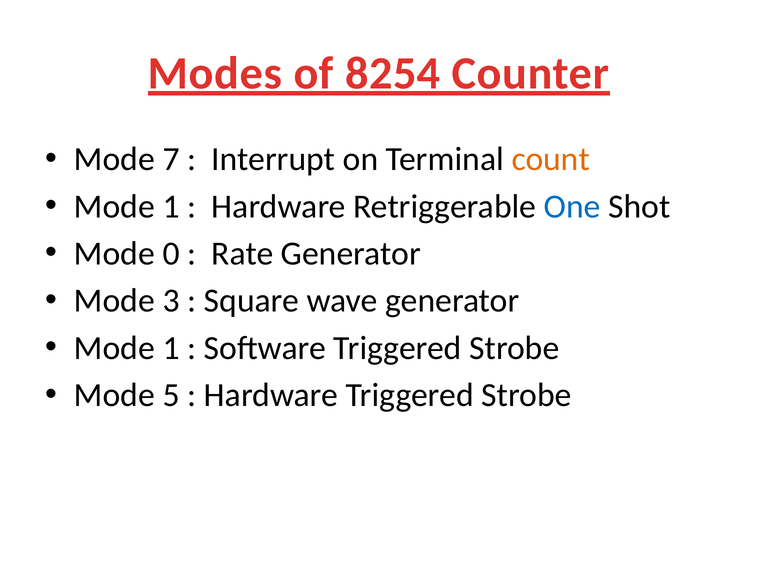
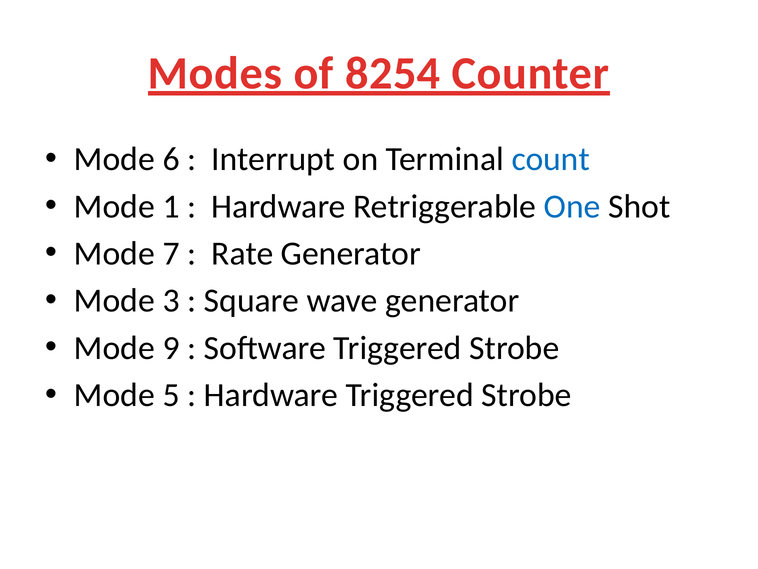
7: 7 -> 6
count colour: orange -> blue
0: 0 -> 7
1 at (171, 348): 1 -> 9
